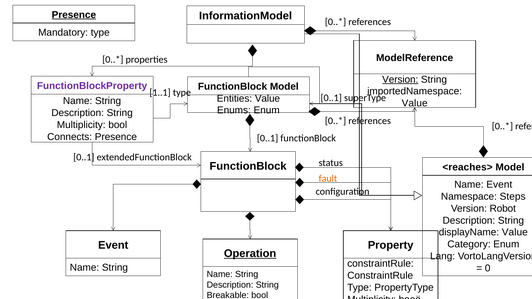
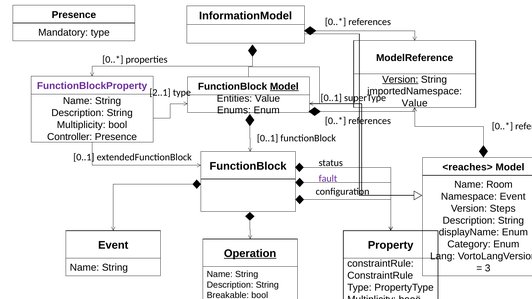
Presence at (74, 15) underline: present -> none
Model at (284, 87) underline: none -> present
1..1: 1..1 -> 2..1
Connects: Connects -> Controller
fault colour: orange -> purple
Name Event: Event -> Room
Namespace Steps: Steps -> Event
Robot: Robot -> Steps
displayName Value: Value -> Enum
0: 0 -> 3
